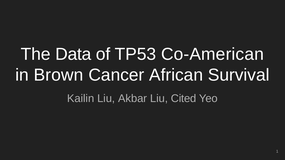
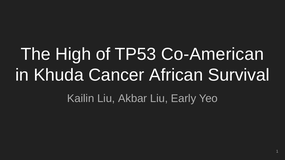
Data: Data -> High
Brown: Brown -> Khuda
Cited: Cited -> Early
